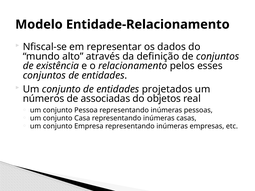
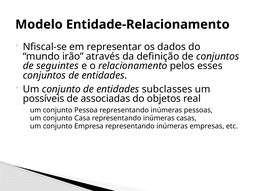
alto: alto -> irão
existência: existência -> seguintes
projetados: projetados -> subclasses
números: números -> possíveis
